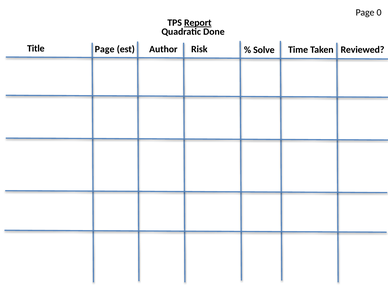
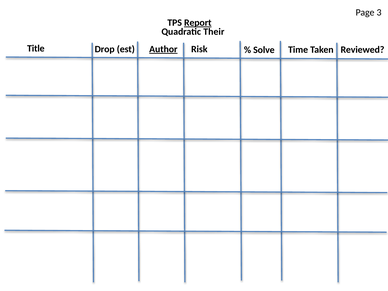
0: 0 -> 3
Done: Done -> Their
Page at (105, 49): Page -> Drop
Author underline: none -> present
